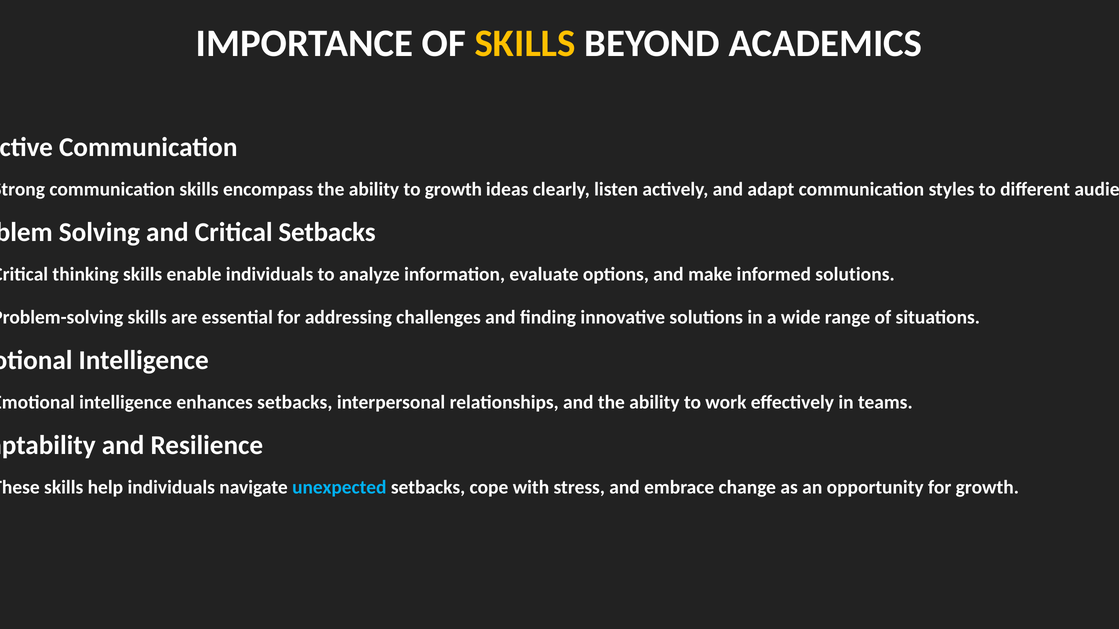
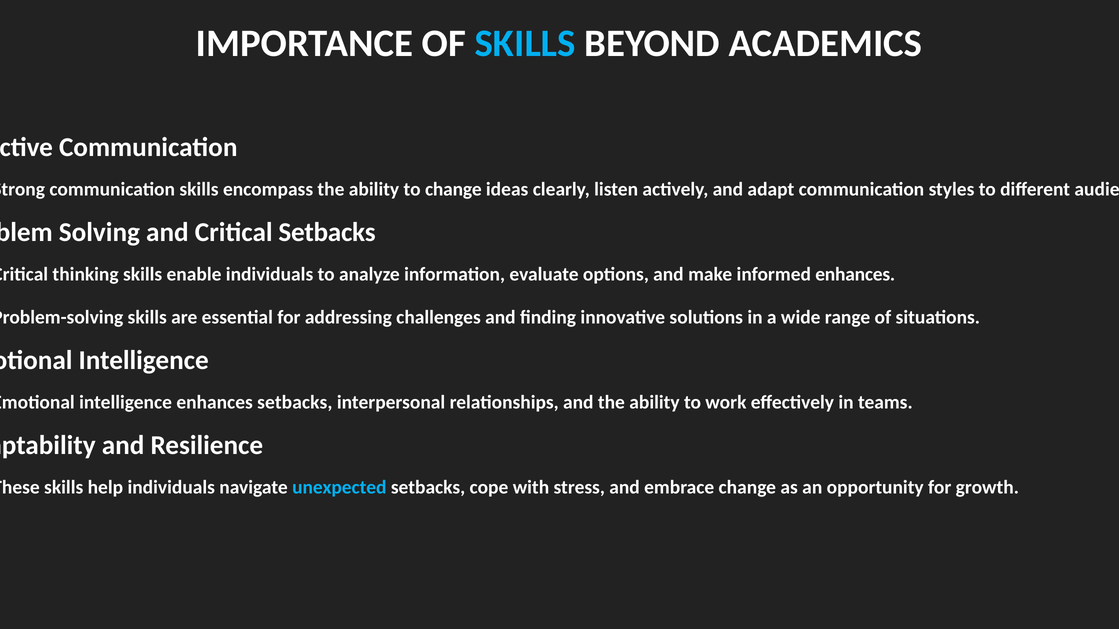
SKILLS at (525, 43) colour: yellow -> light blue
to growth: growth -> change
informed solutions: solutions -> enhances
